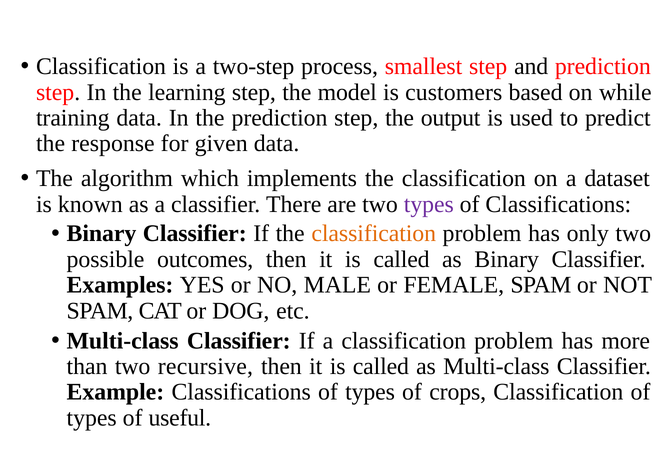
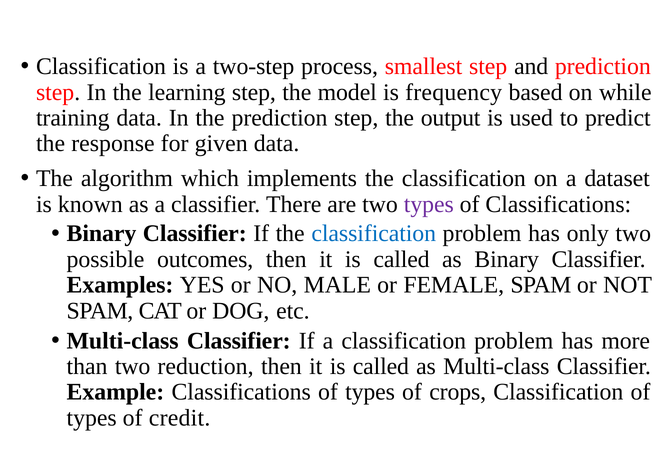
customers: customers -> frequency
classification at (374, 234) colour: orange -> blue
recursive: recursive -> reduction
useful: useful -> credit
